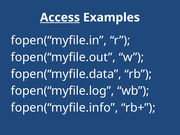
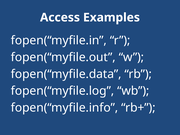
Access underline: present -> none
